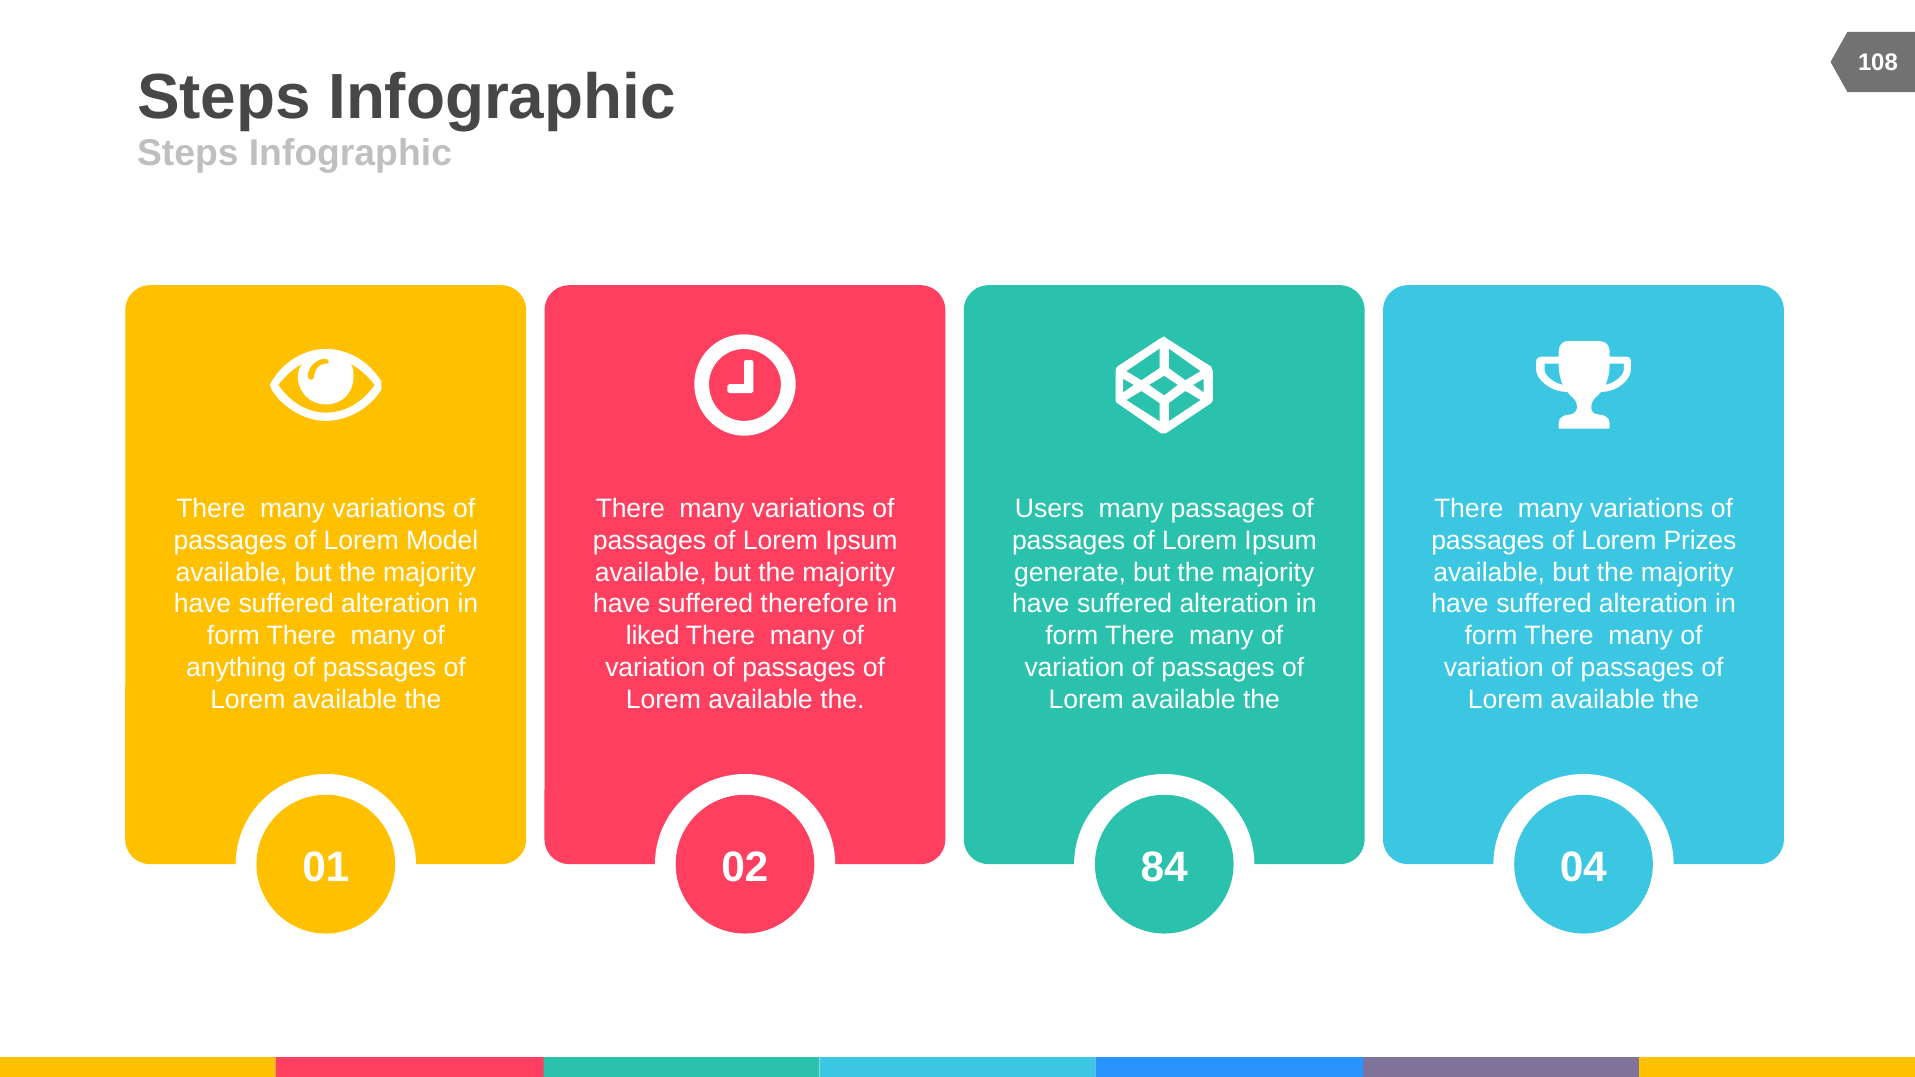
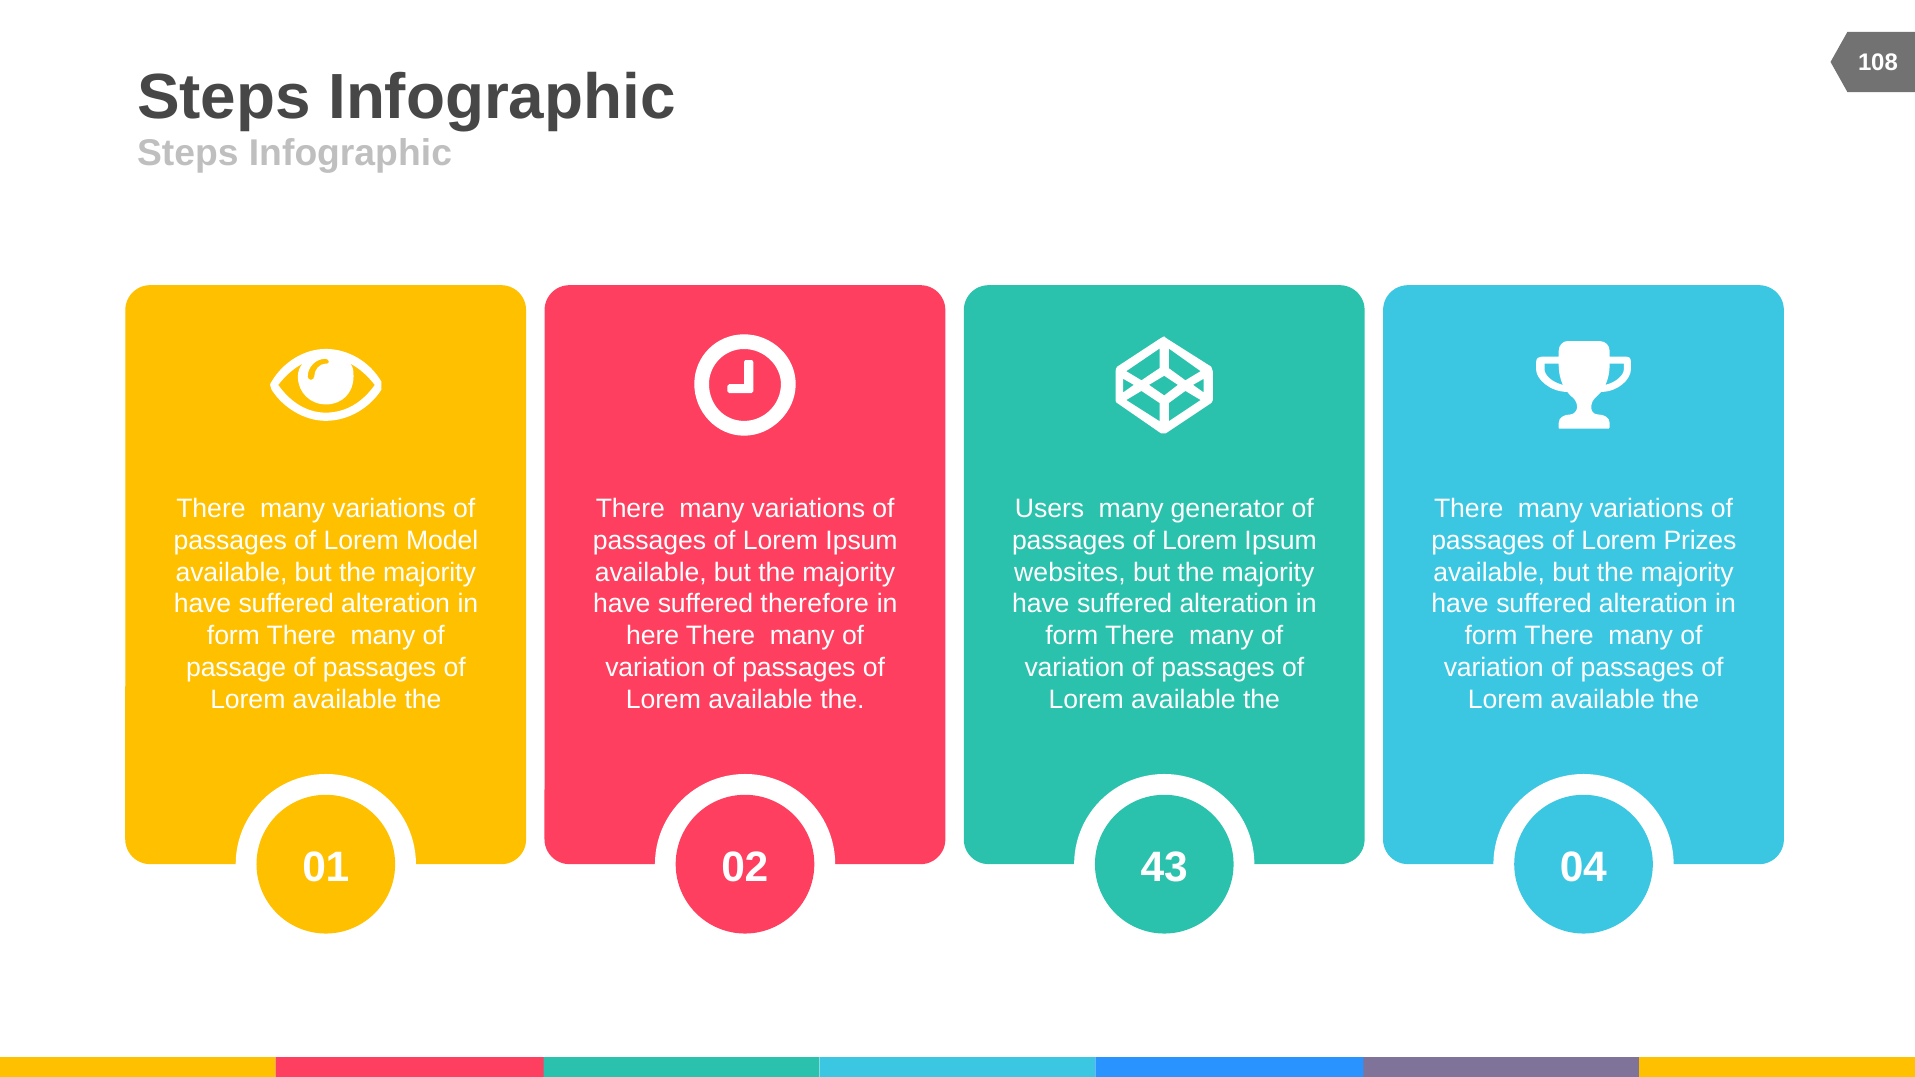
many passages: passages -> generator
generate: generate -> websites
liked: liked -> here
anything: anything -> passage
84: 84 -> 43
